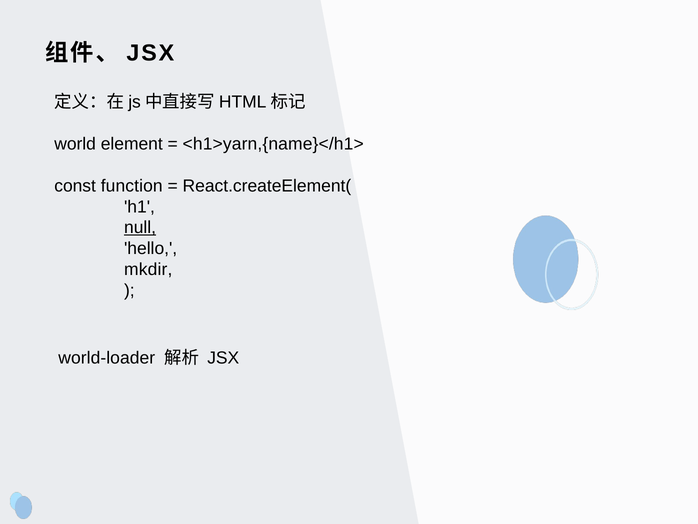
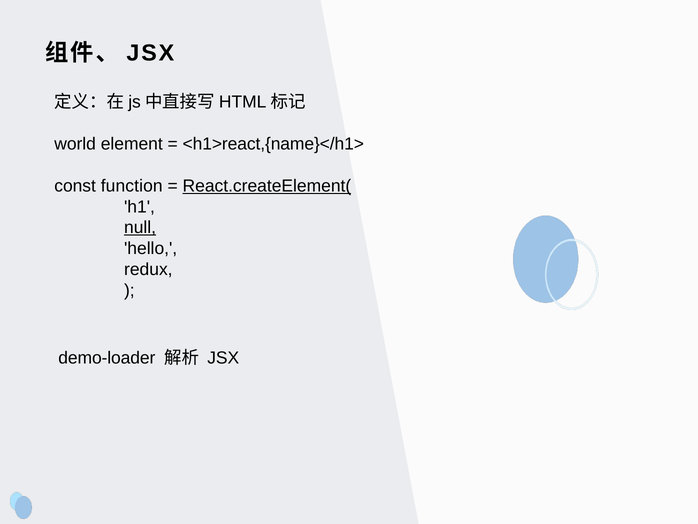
<h1>yarn,{name}</h1>: <h1>yarn,{name}</h1> -> <h1>react,{name}</h1>
React.createElement( underline: none -> present
mkdir: mkdir -> redux
world-loader: world-loader -> demo-loader
